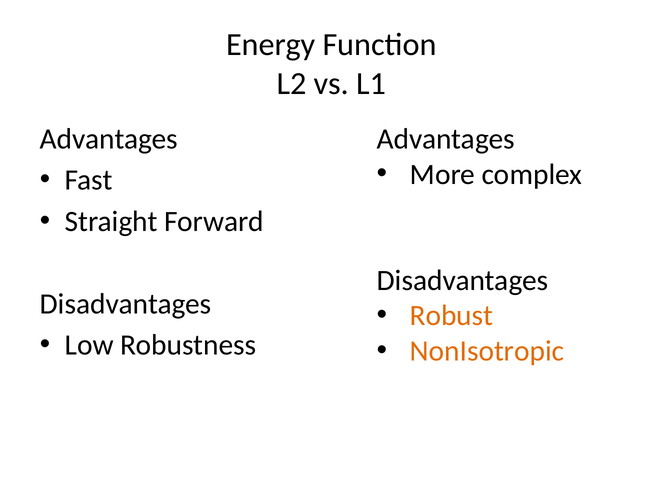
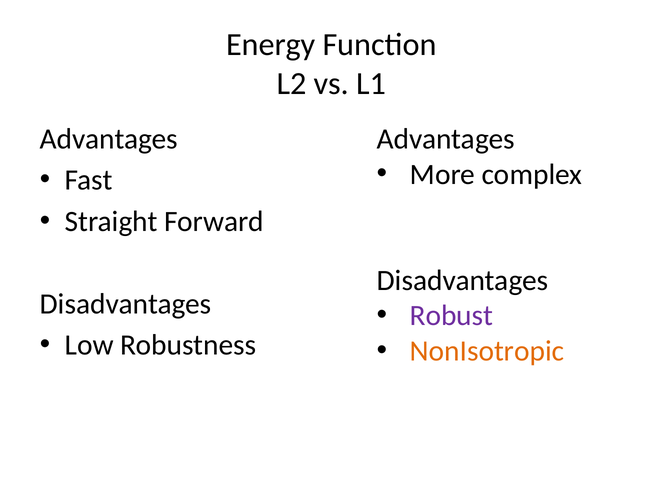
Robust colour: orange -> purple
